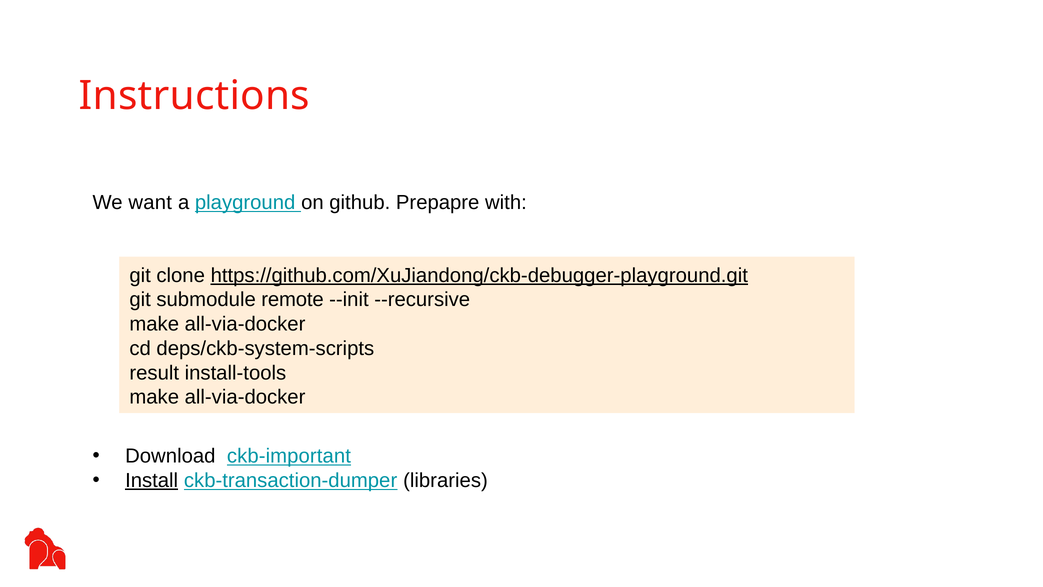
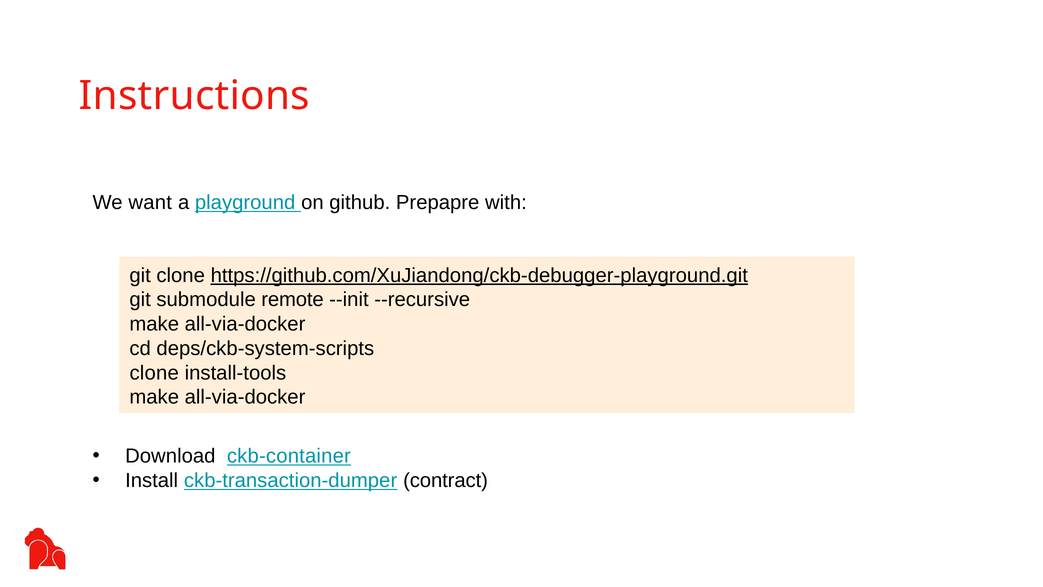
result at (154, 373): result -> clone
ckb-important: ckb-important -> ckb-container
Install underline: present -> none
libraries: libraries -> contract
